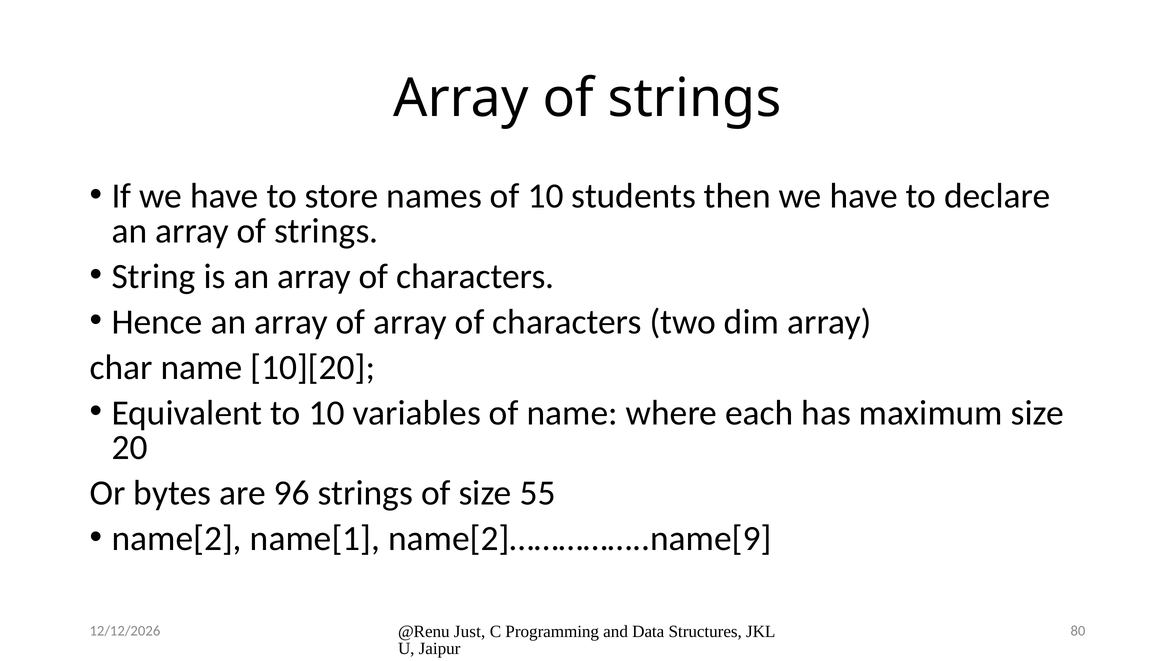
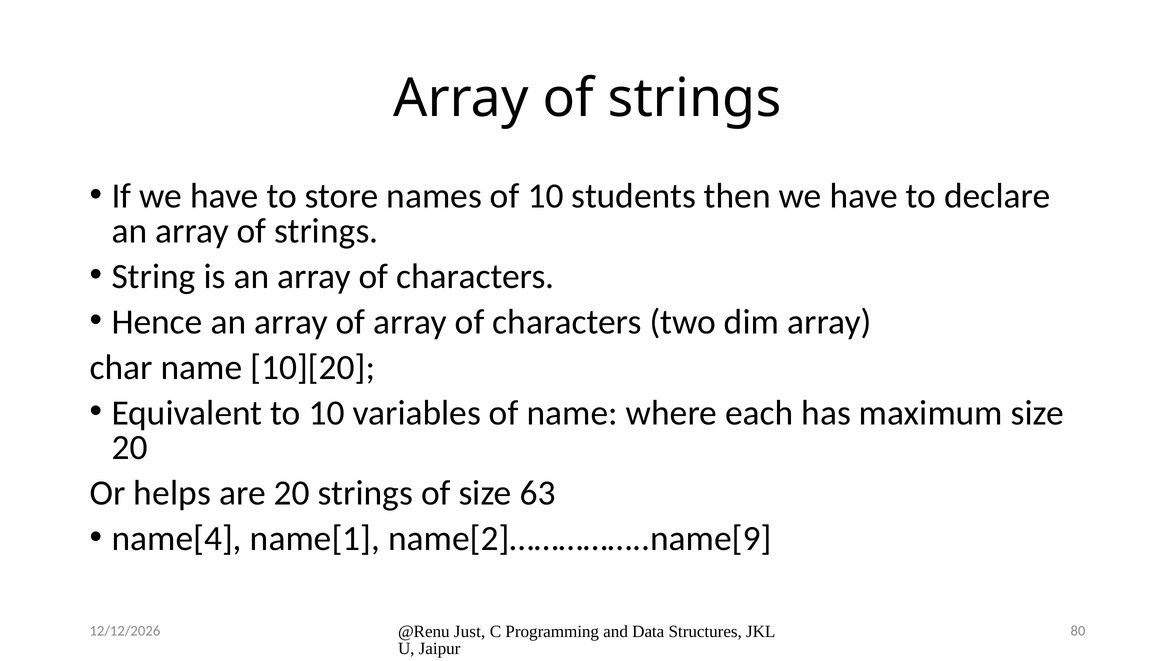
bytes: bytes -> helps
are 96: 96 -> 20
55: 55 -> 63
name[2: name[2 -> name[4
